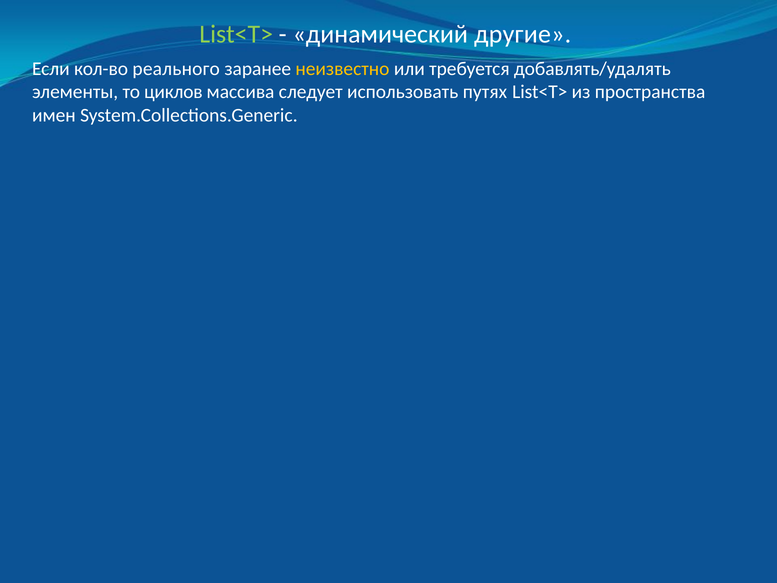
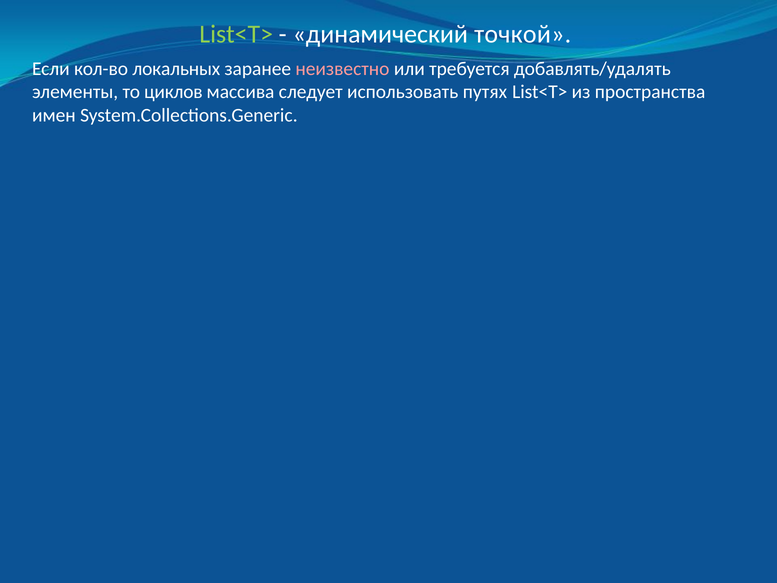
другие: другие -> точкой
реального: реального -> локальных
неизвестно colour: yellow -> pink
